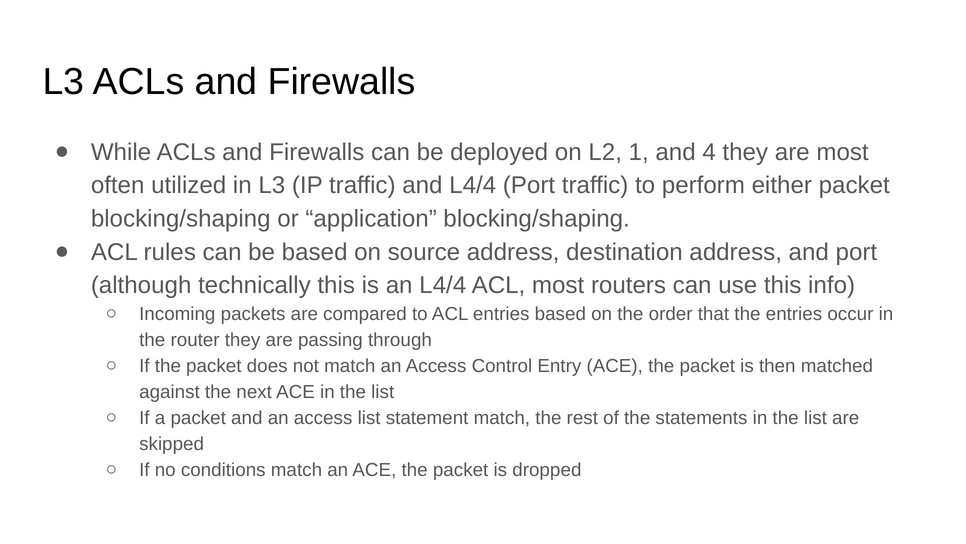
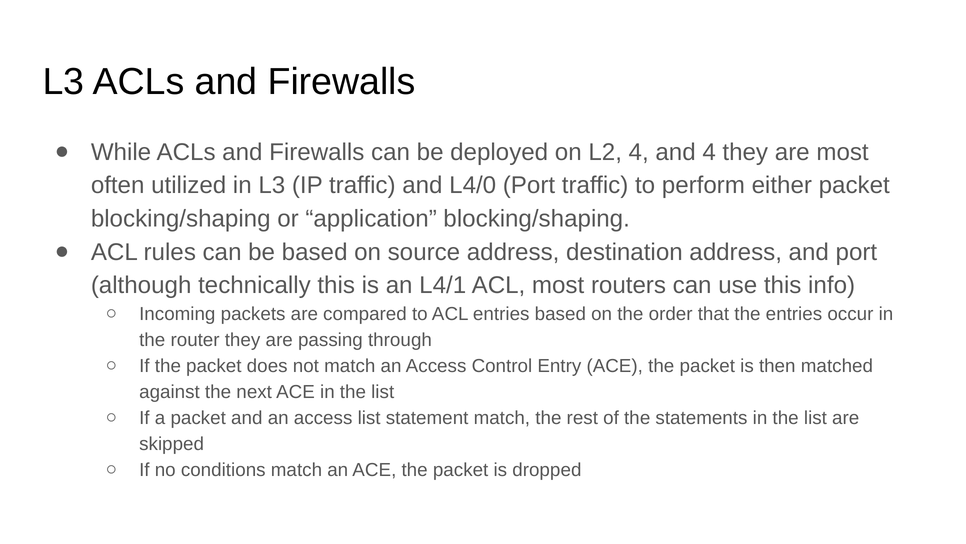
L2 1: 1 -> 4
and L4/4: L4/4 -> L4/0
an L4/4: L4/4 -> L4/1
